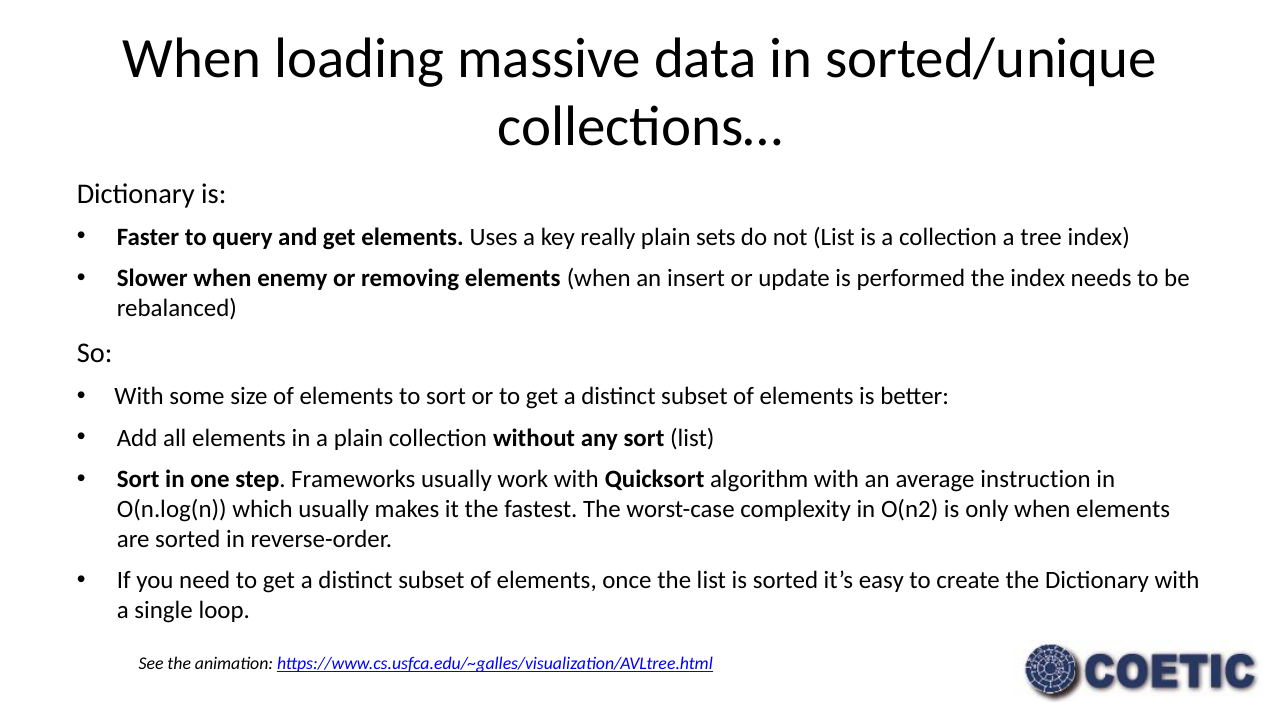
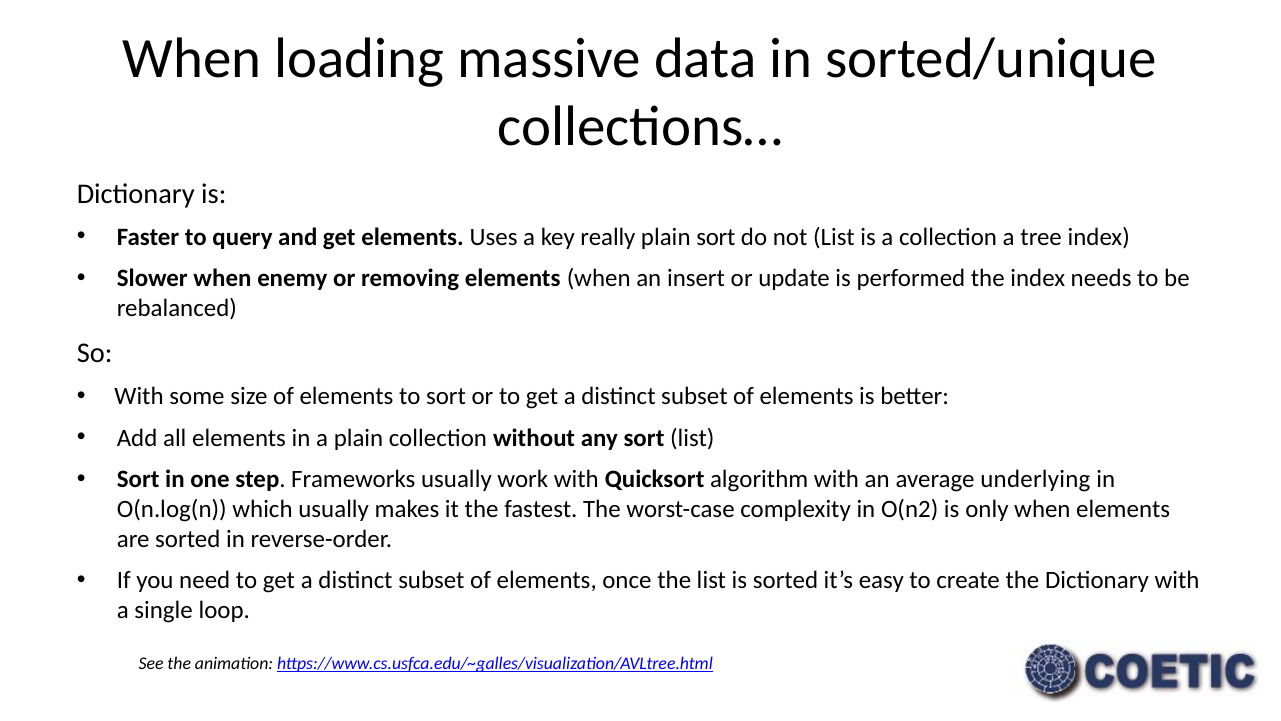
plain sets: sets -> sort
instruction: instruction -> underlying
